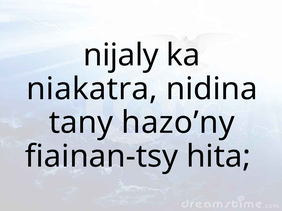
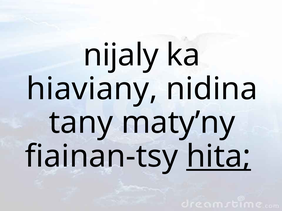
niakatra: niakatra -> hiaviany
hazo’ny: hazo’ny -> maty’ny
hita underline: none -> present
